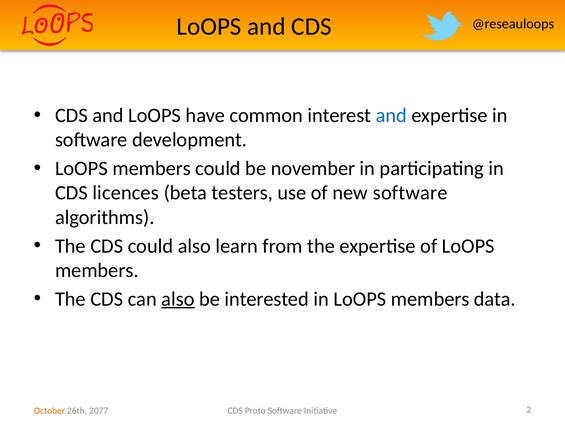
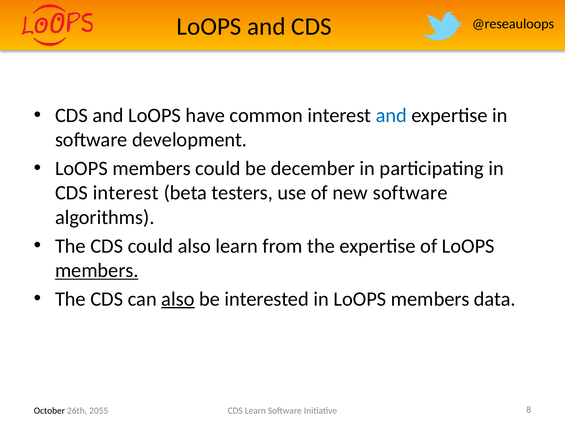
november: november -> december
CDS licences: licences -> interest
members at (97, 270) underline: none -> present
CDS Proto: Proto -> Learn
2: 2 -> 8
October colour: orange -> black
2077: 2077 -> 2055
